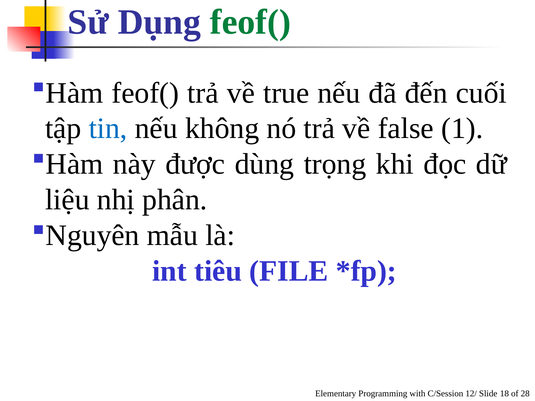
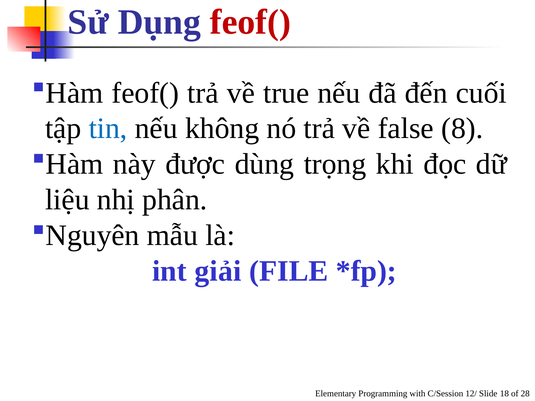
feof( at (250, 22) colour: green -> red
1: 1 -> 8
tiêu: tiêu -> giải
